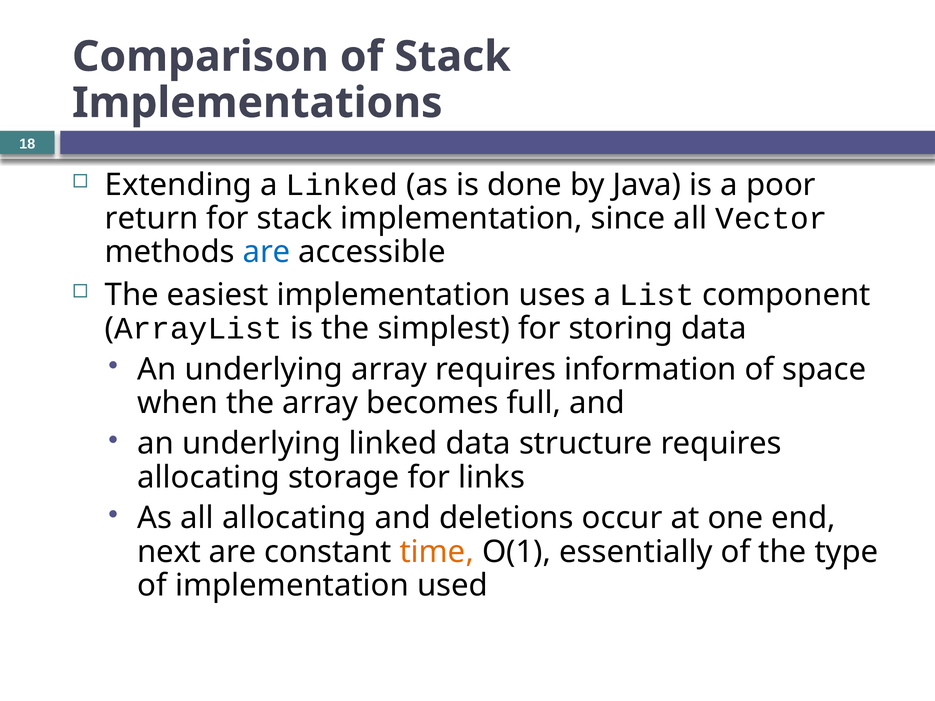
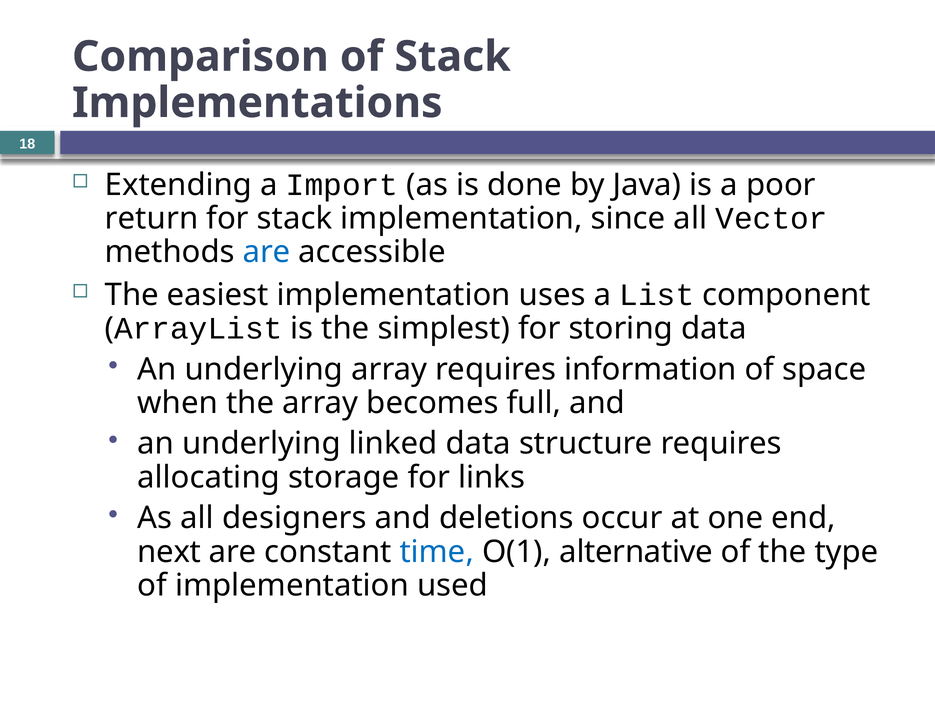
a Linked: Linked -> Import
all allocating: allocating -> designers
time colour: orange -> blue
essentially: essentially -> alternative
